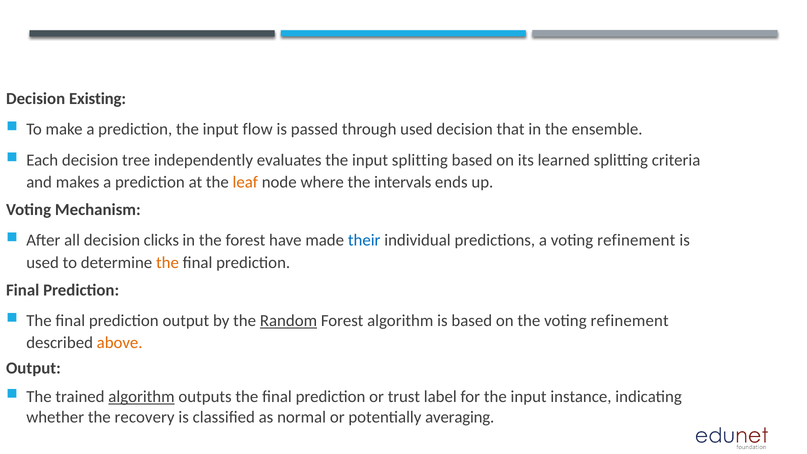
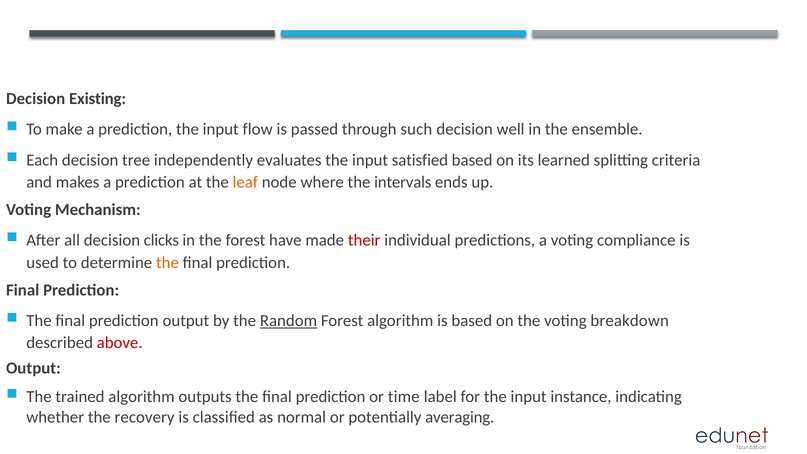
through used: used -> such
that: that -> well
input splitting: splitting -> satisfied
their colour: blue -> red
a voting refinement: refinement -> compliance
the voting refinement: refinement -> breakdown
above colour: orange -> red
algorithm at (141, 397) underline: present -> none
trust: trust -> time
